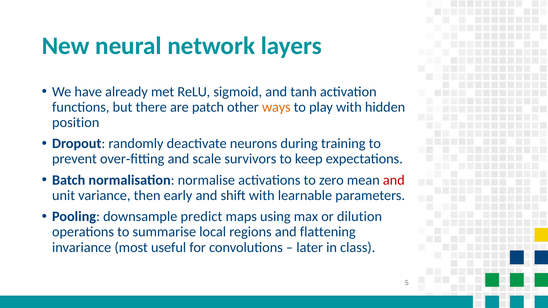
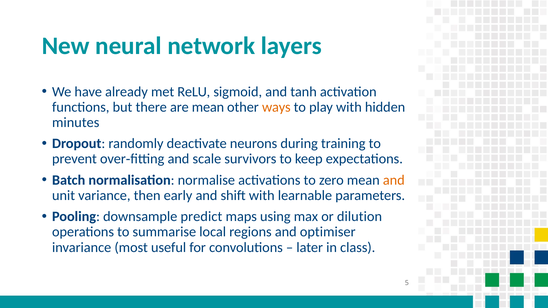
are patch: patch -> mean
position: position -> minutes
and at (394, 180) colour: red -> orange
flattening: flattening -> optimiser
